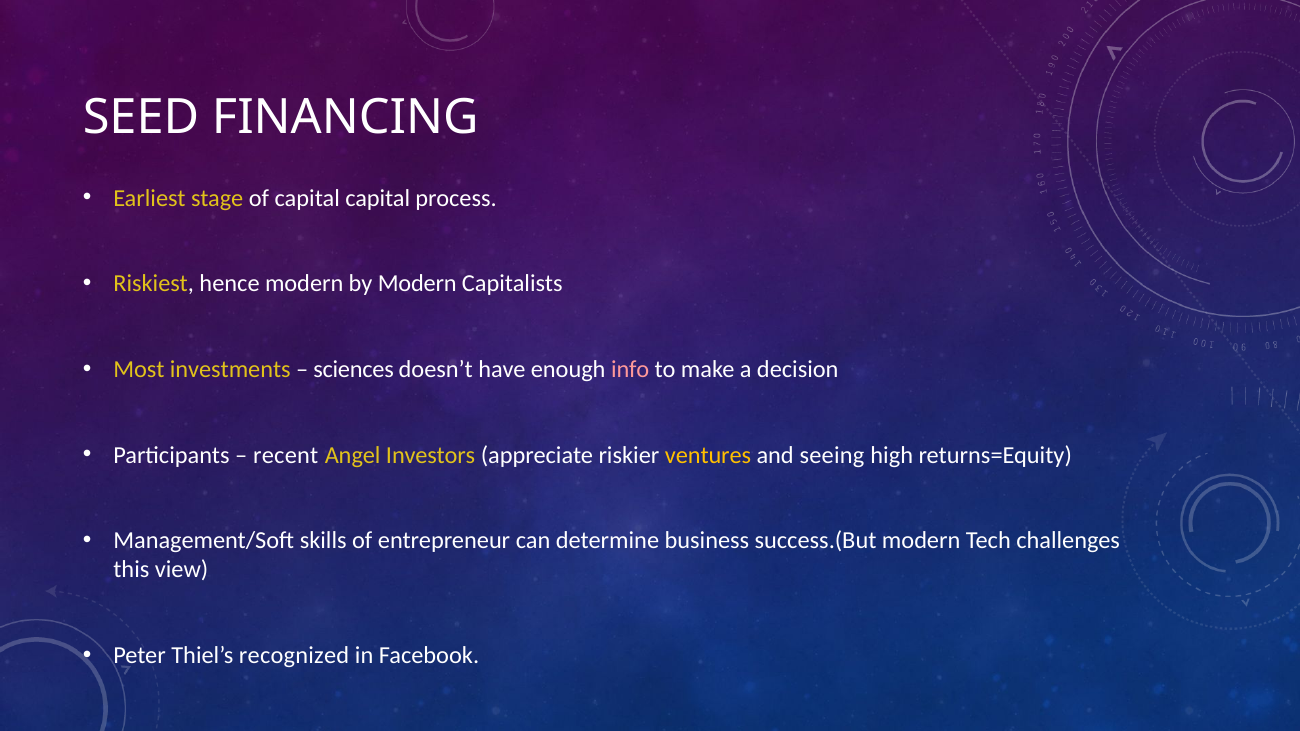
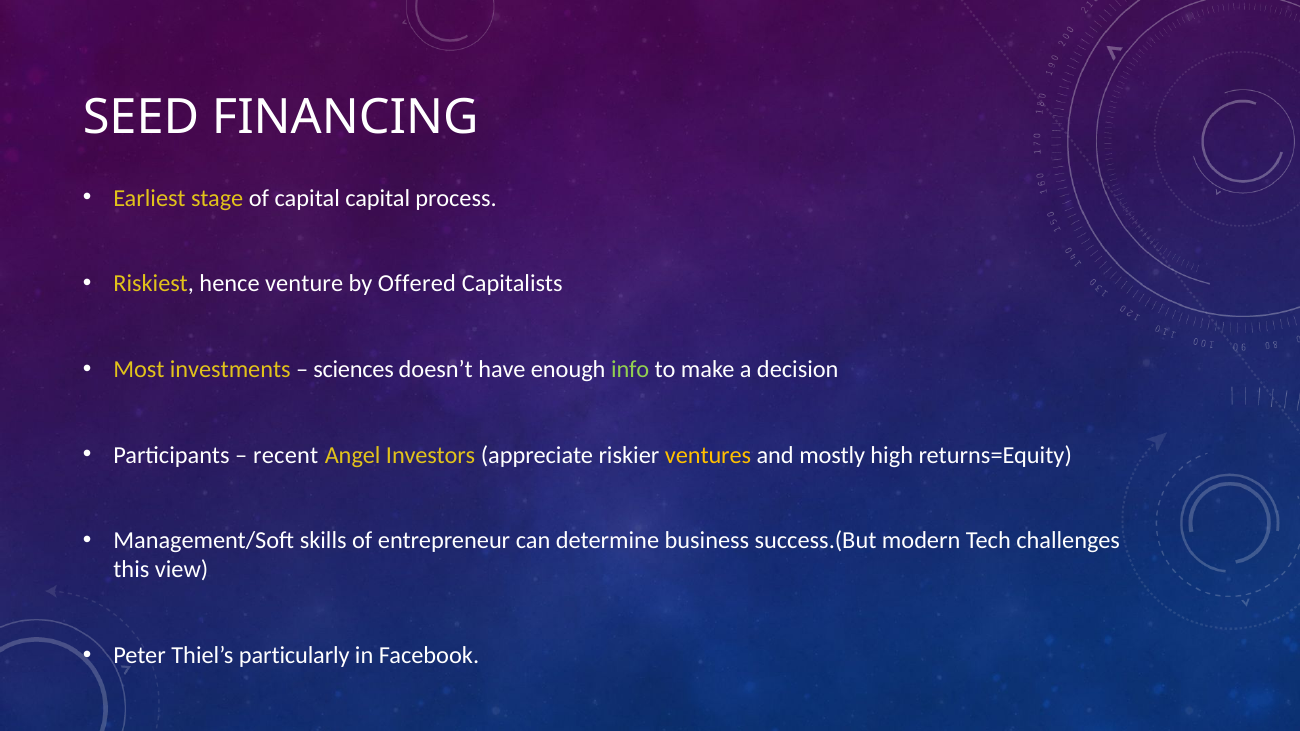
hence modern: modern -> venture
by Modern: Modern -> Offered
info colour: pink -> light green
seeing: seeing -> mostly
recognized: recognized -> particularly
